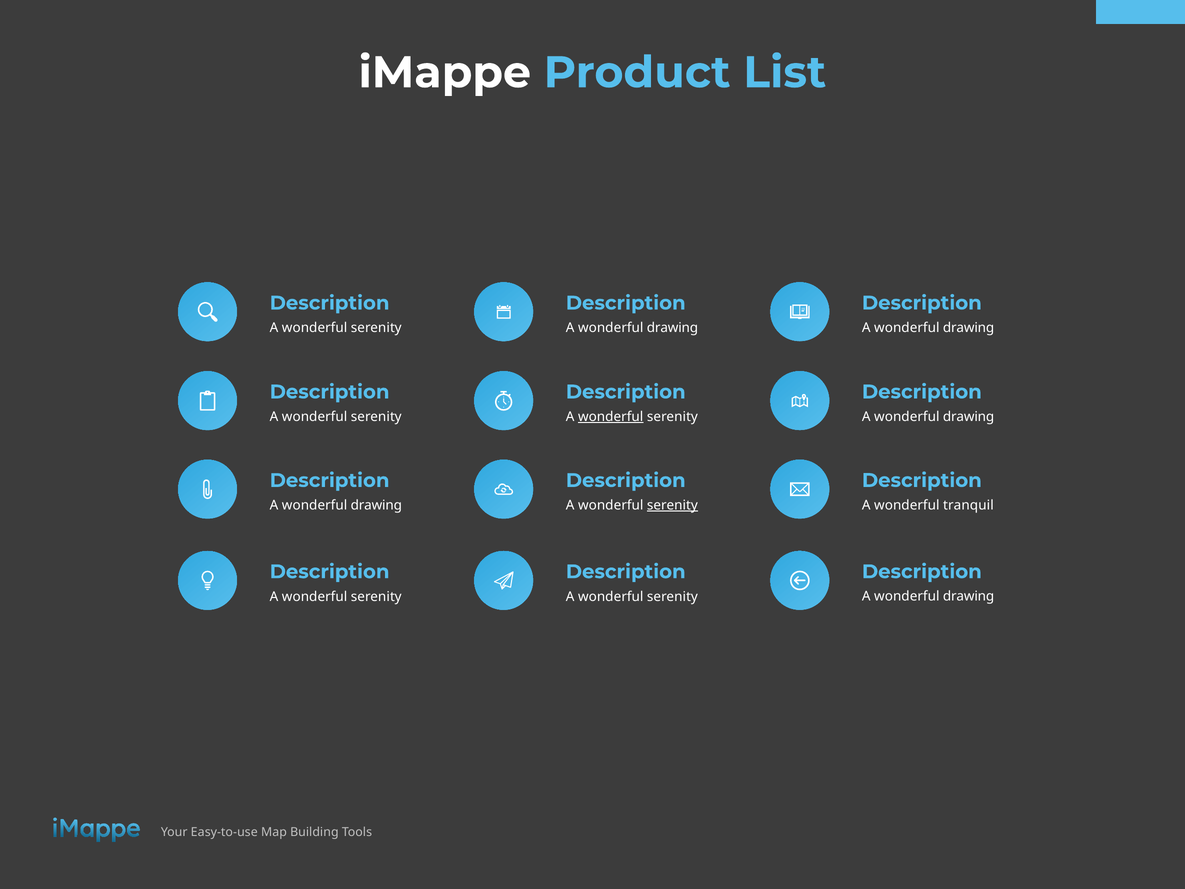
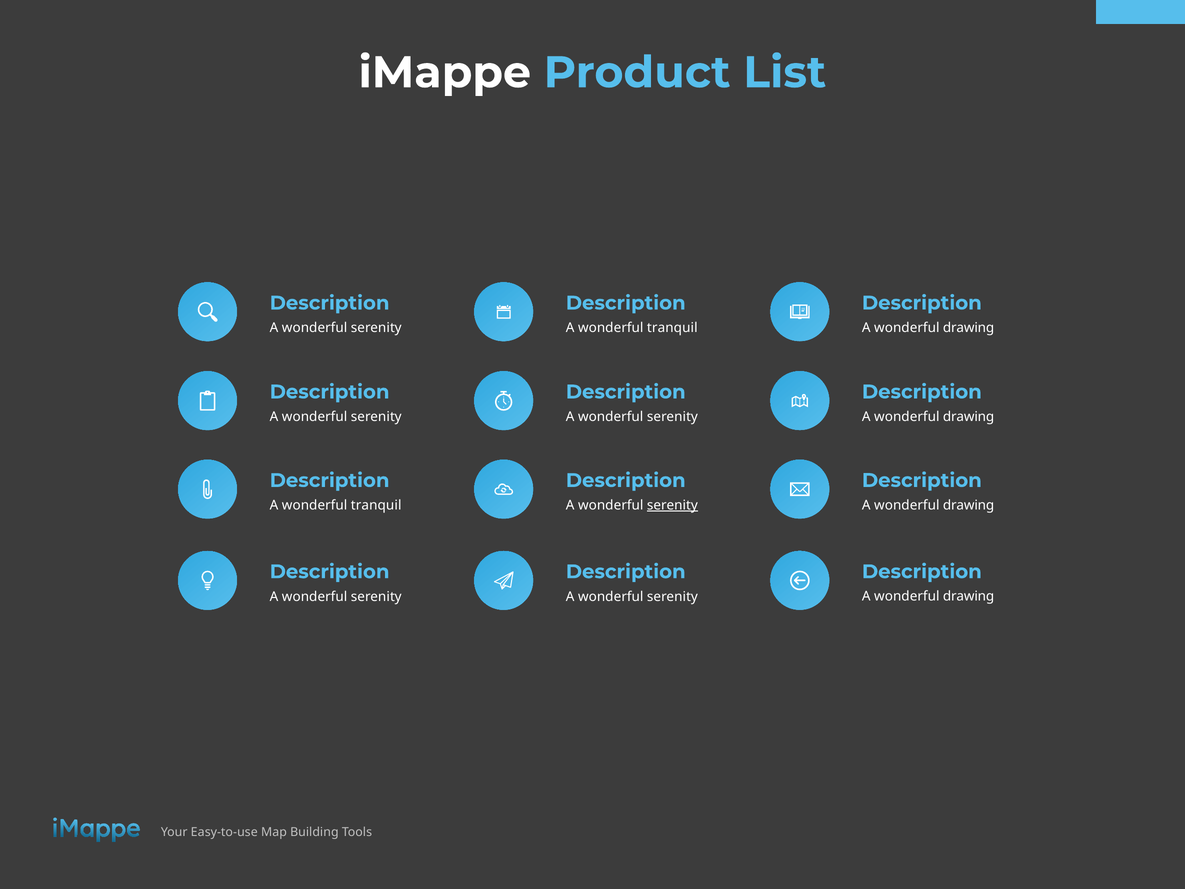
drawing at (672, 328): drawing -> tranquil
wonderful at (611, 417) underline: present -> none
drawing at (376, 505): drawing -> tranquil
tranquil at (968, 505): tranquil -> drawing
